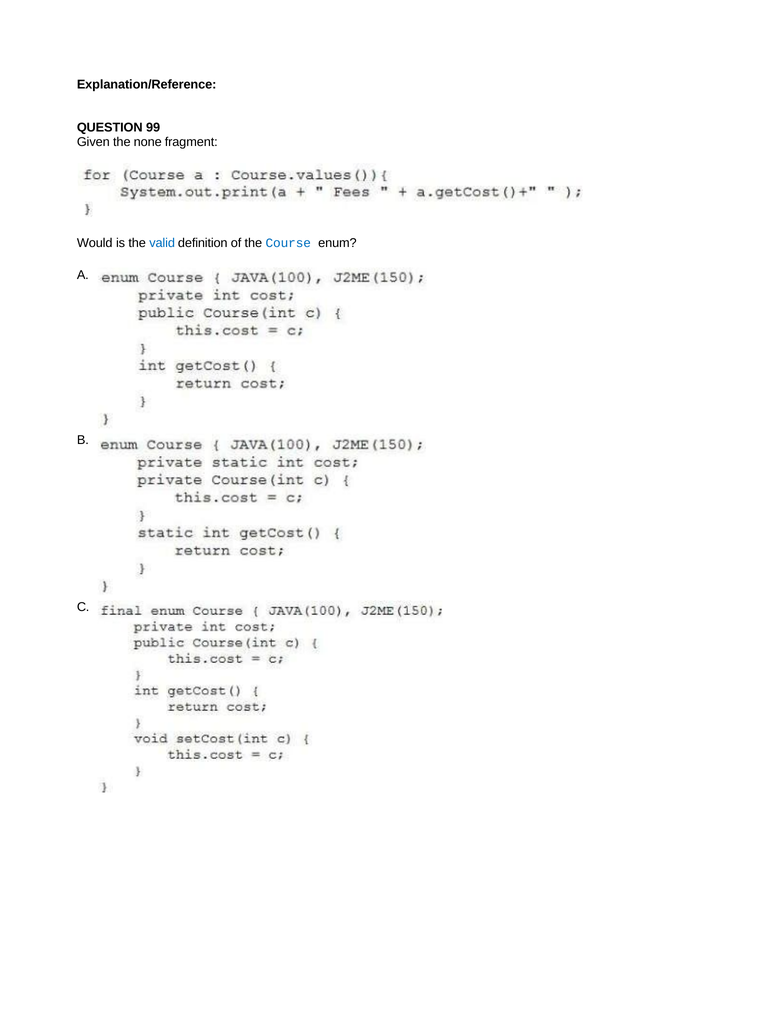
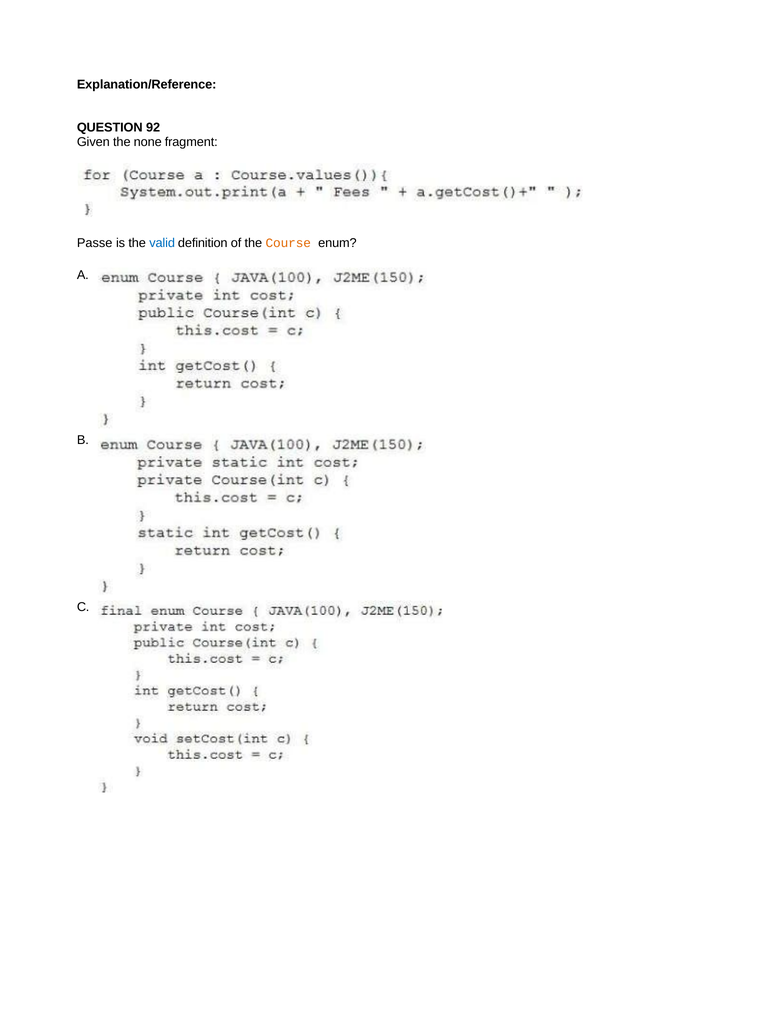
99: 99 -> 92
Would: Would -> Passe
Course colour: blue -> orange
